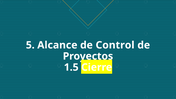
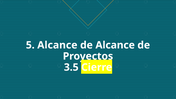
de Control: Control -> Alcance
1.5: 1.5 -> 3.5
